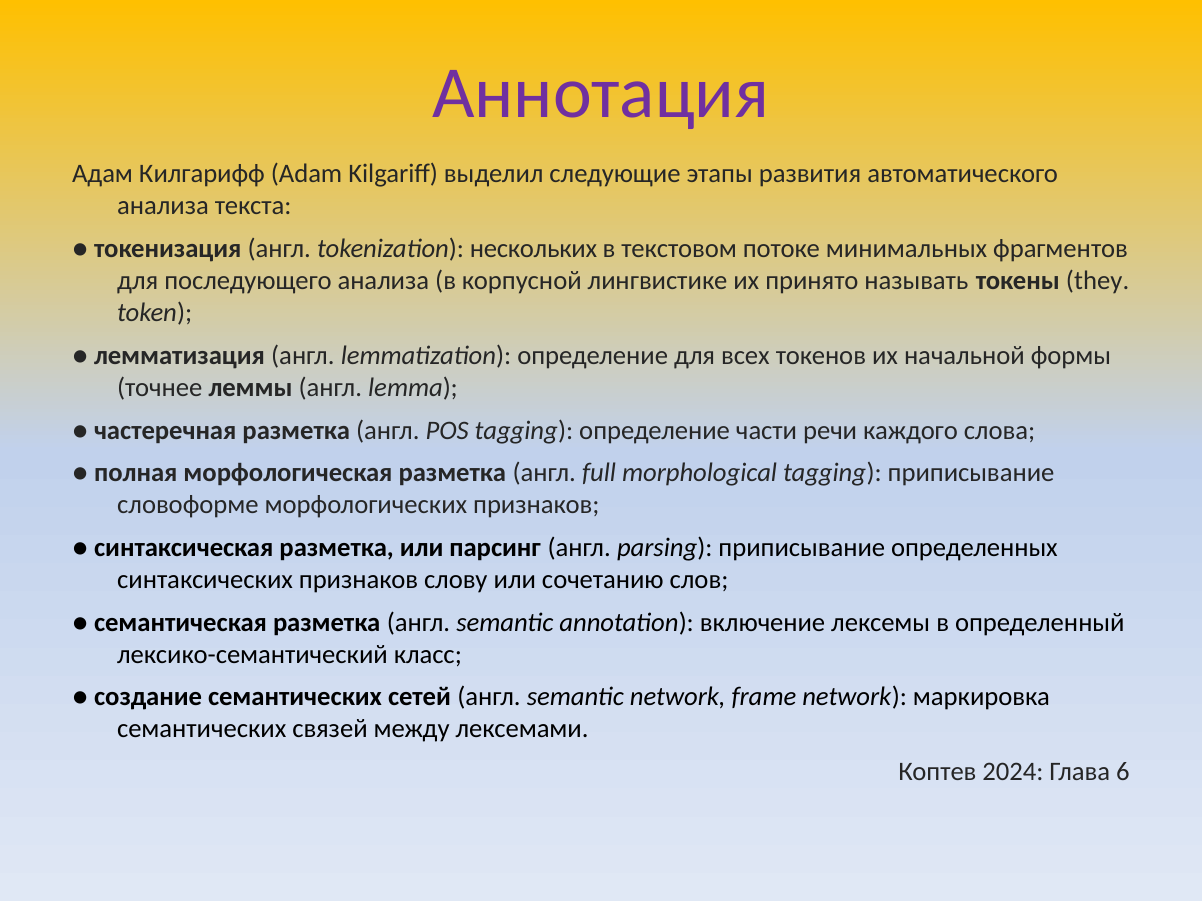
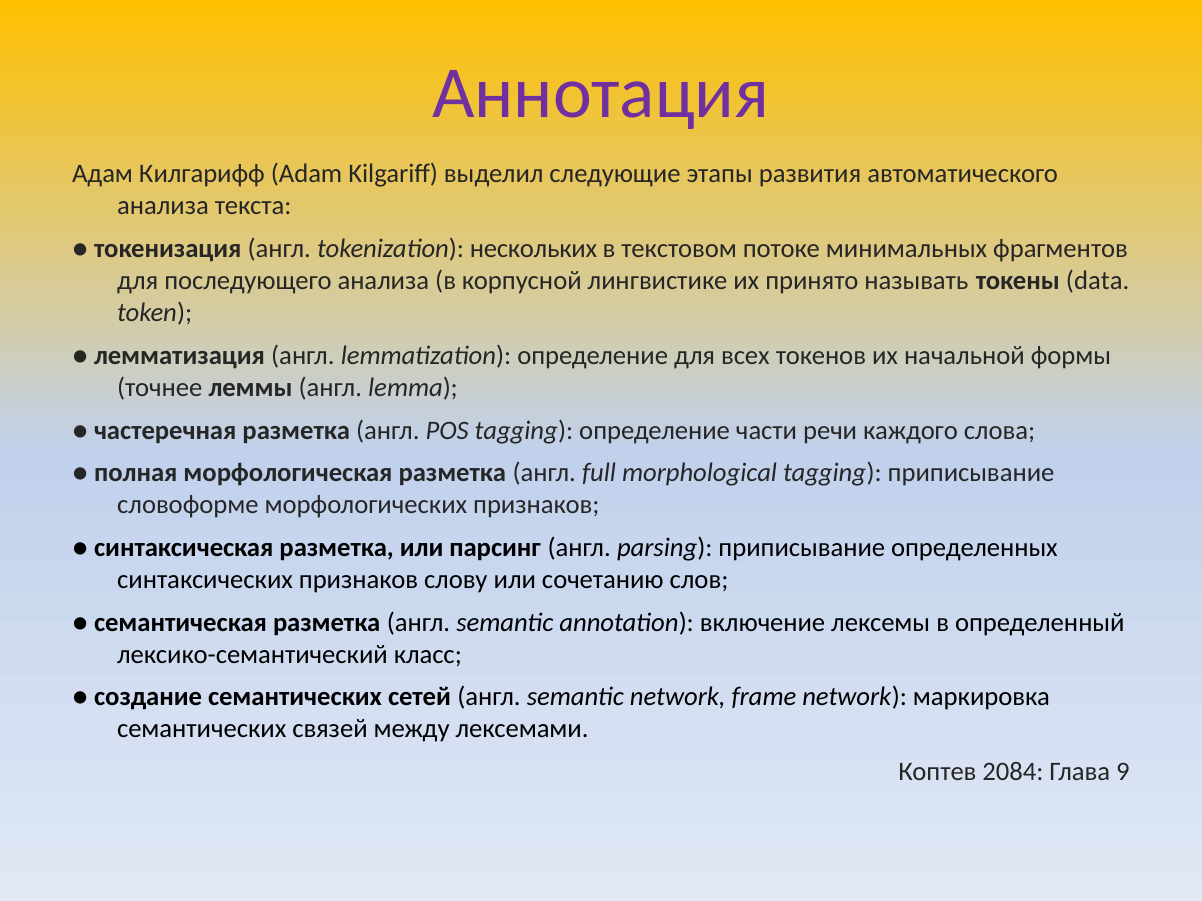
they: they -> data
2024: 2024 -> 2084
6: 6 -> 9
